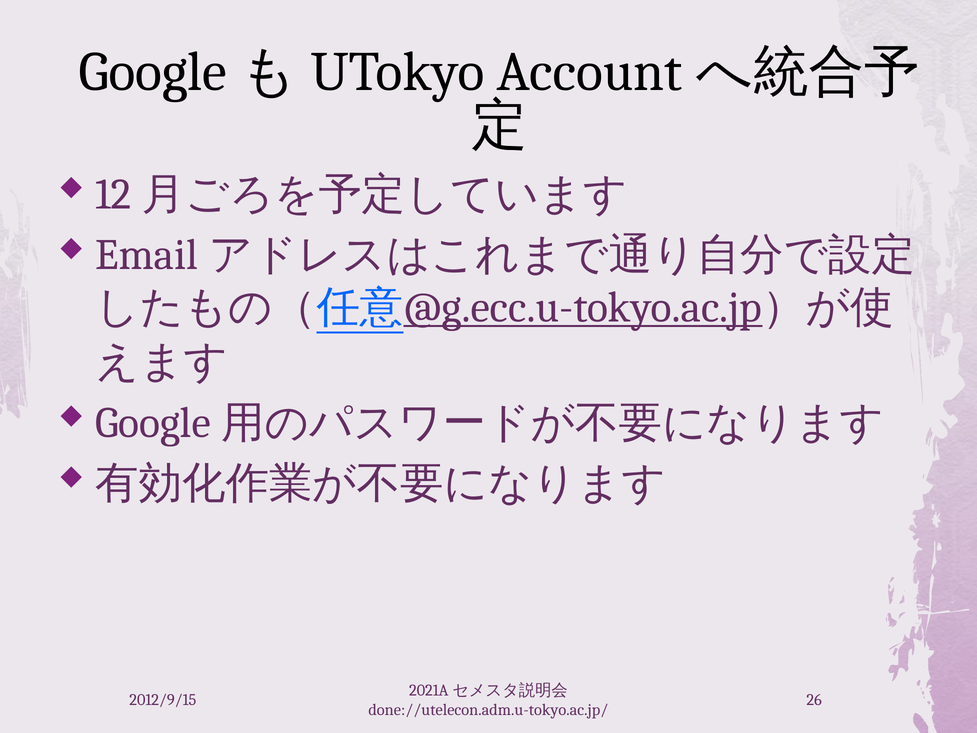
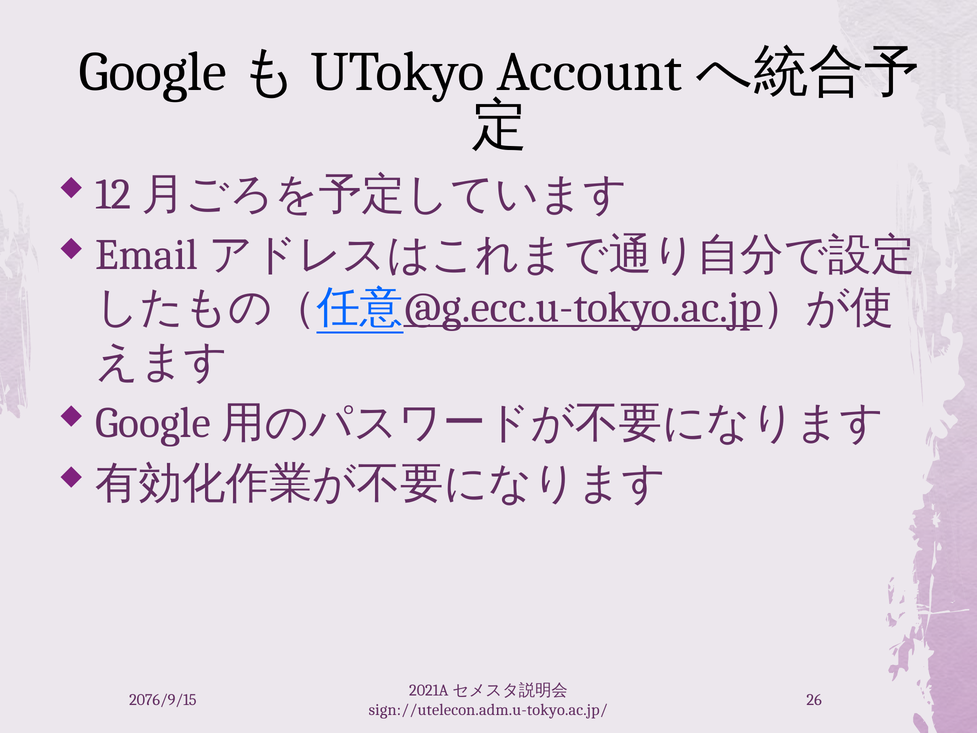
2012/9/15: 2012/9/15 -> 2076/9/15
done://utelecon.adm.u-tokyo.ac.jp/: done://utelecon.adm.u-tokyo.ac.jp/ -> sign://utelecon.adm.u-tokyo.ac.jp/
